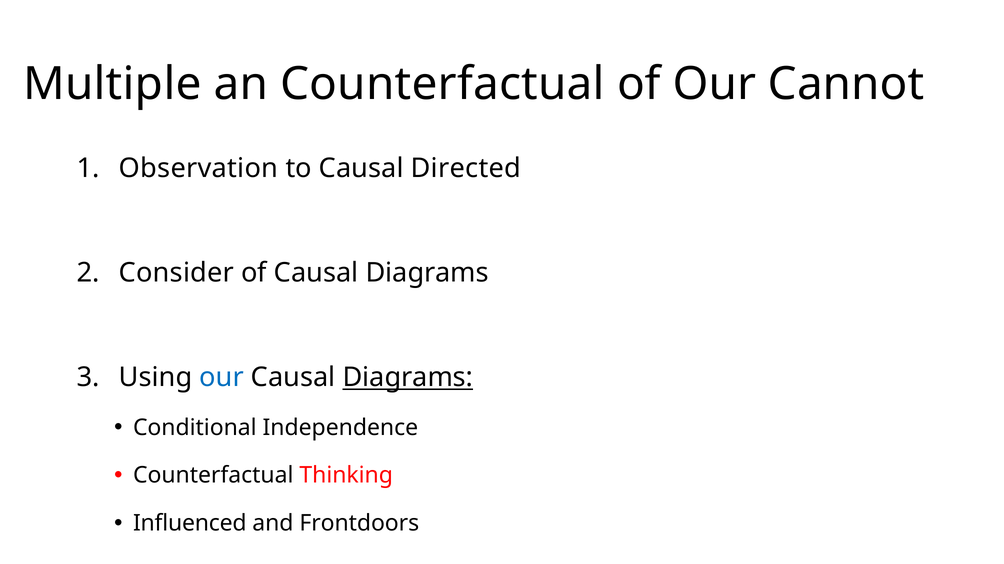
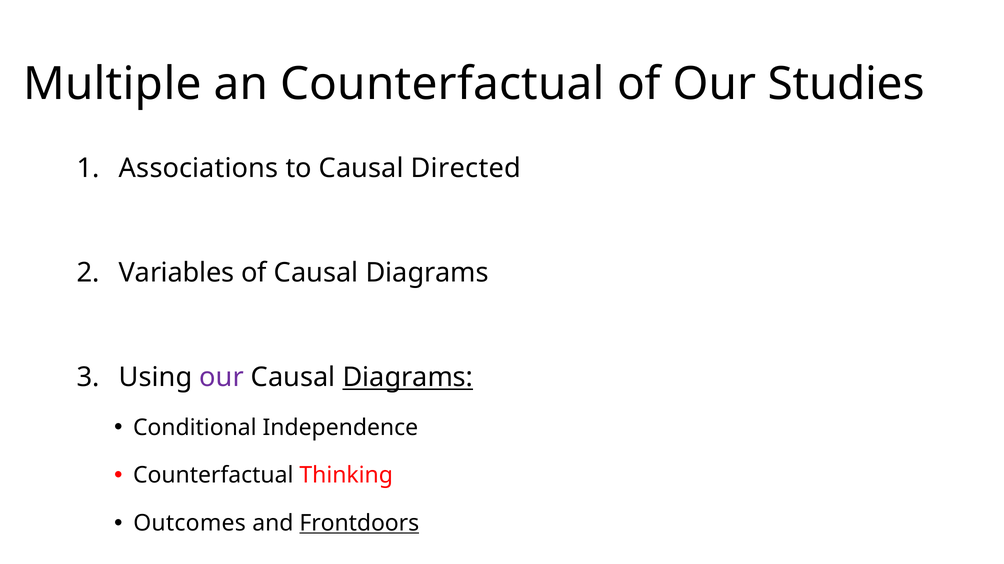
Cannot: Cannot -> Studies
Observation: Observation -> Associations
Consider: Consider -> Variables
our at (222, 378) colour: blue -> purple
Influenced: Influenced -> Outcomes
Frontdoors underline: none -> present
